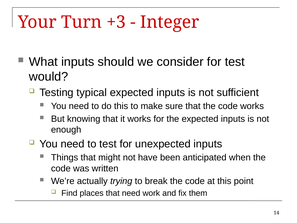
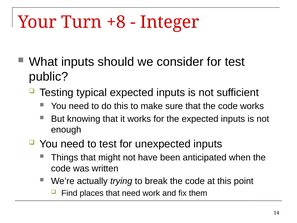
+3: +3 -> +8
would: would -> public
